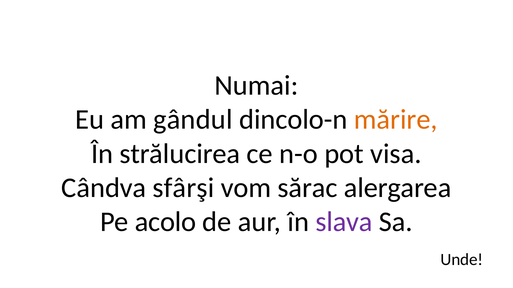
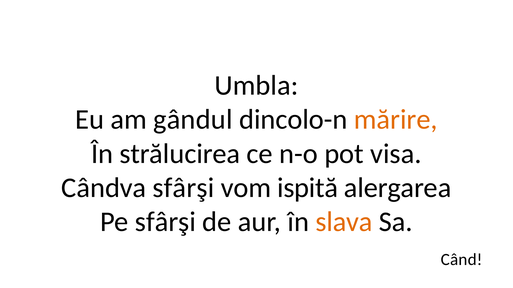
Numai: Numai -> Umbla
sărac: sărac -> ispită
Pe acolo: acolo -> sfârşi
slava colour: purple -> orange
Unde: Unde -> Când
